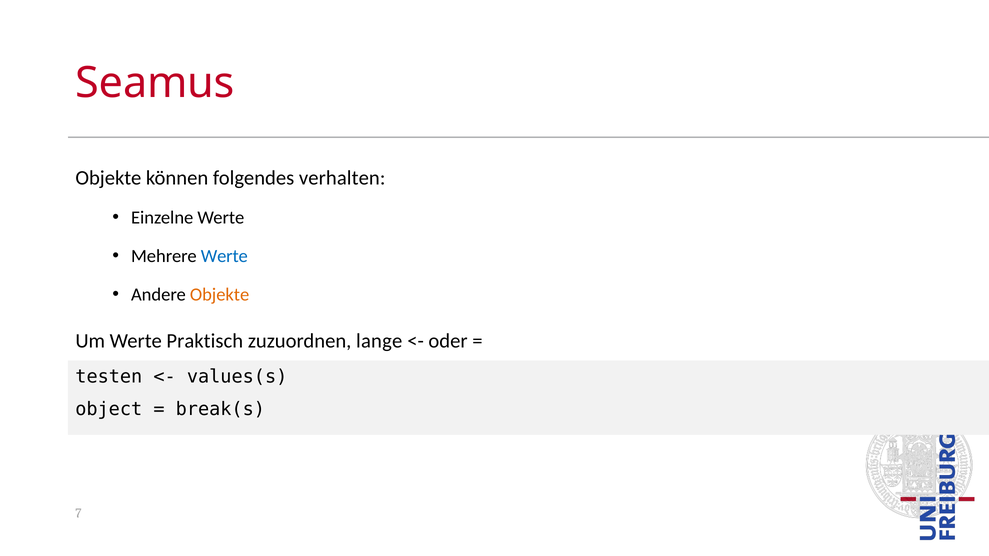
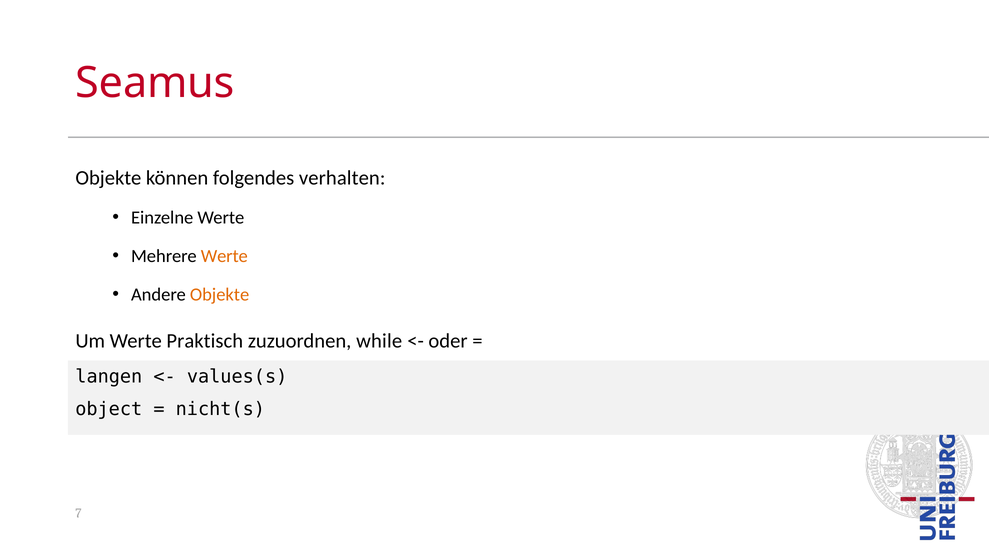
Werte at (224, 256) colour: blue -> orange
lange: lange -> while
testen: testen -> langen
break(s: break(s -> nicht(s
